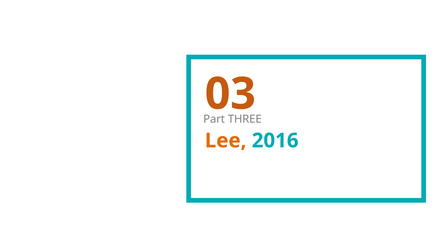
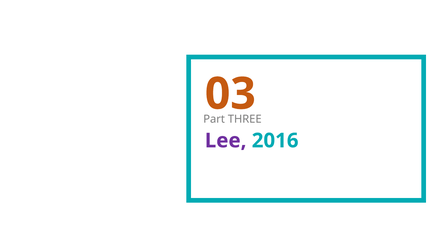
Lee colour: orange -> purple
